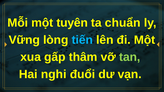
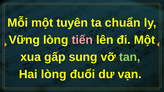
tiến colour: light blue -> pink
thâm: thâm -> sung
Hai nghi: nghi -> lòng
